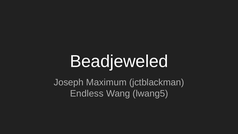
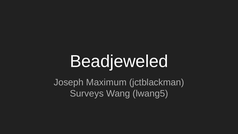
Endless: Endless -> Surveys
